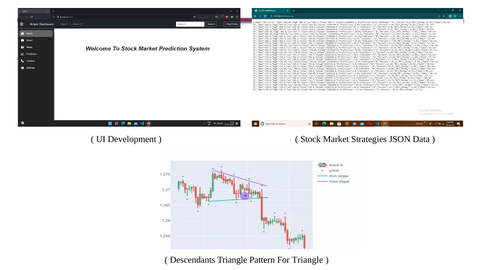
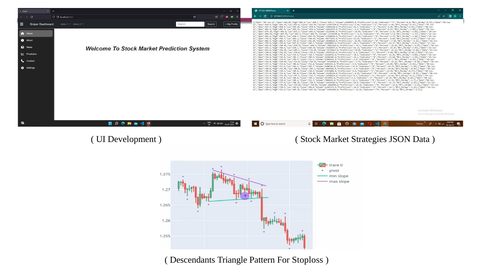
For Triangle: Triangle -> Stoploss
